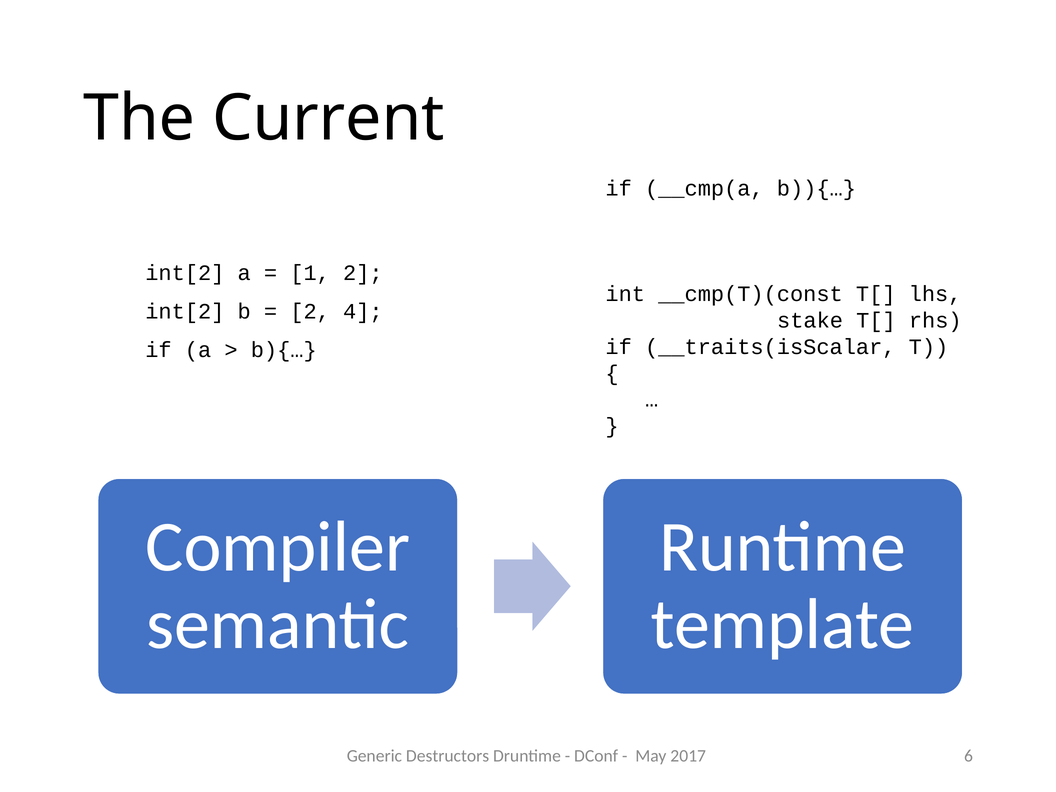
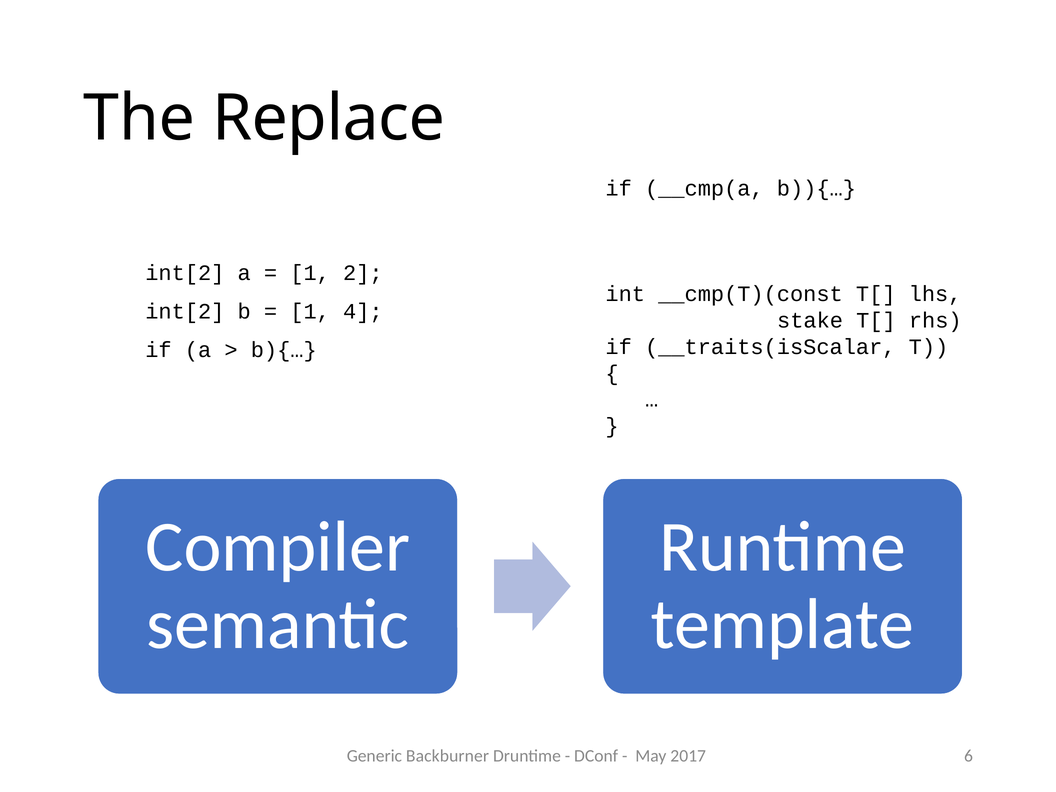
Current: Current -> Replace
2 at (310, 311): 2 -> 1
Destructors: Destructors -> Backburner
